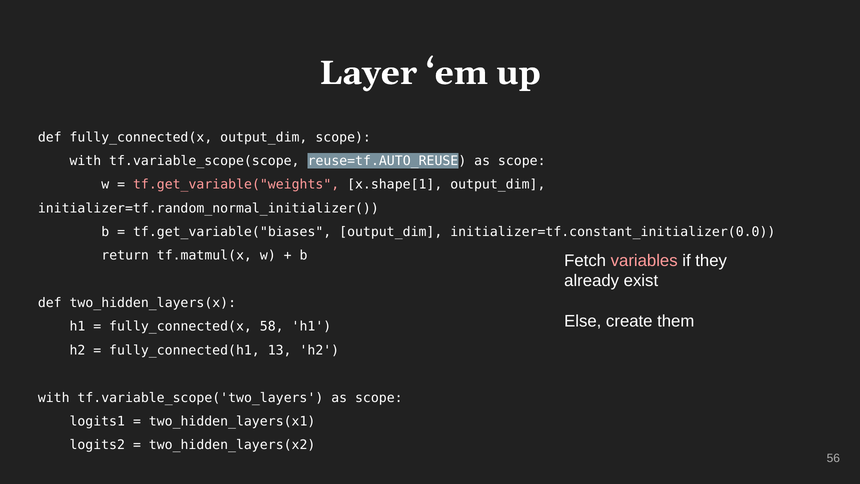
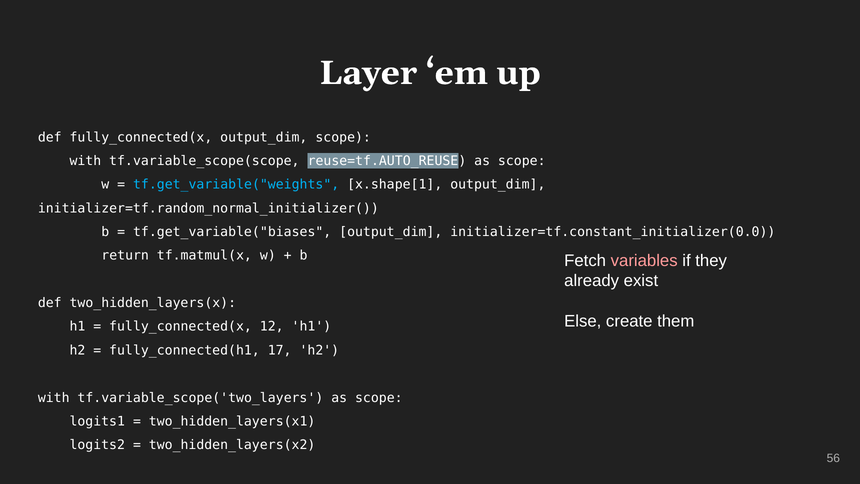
tf.get_variable("weights colour: pink -> light blue
58: 58 -> 12
13: 13 -> 17
